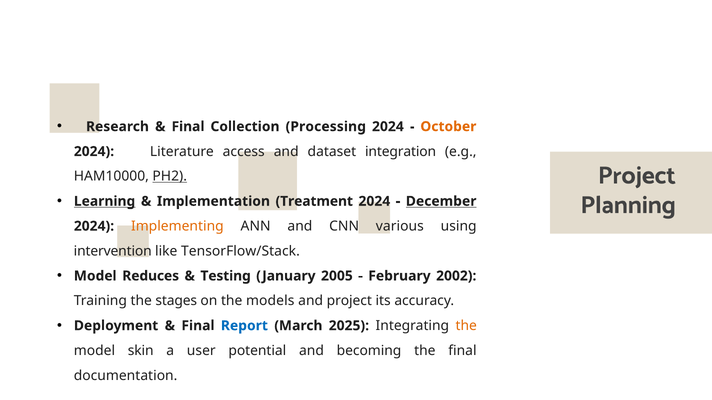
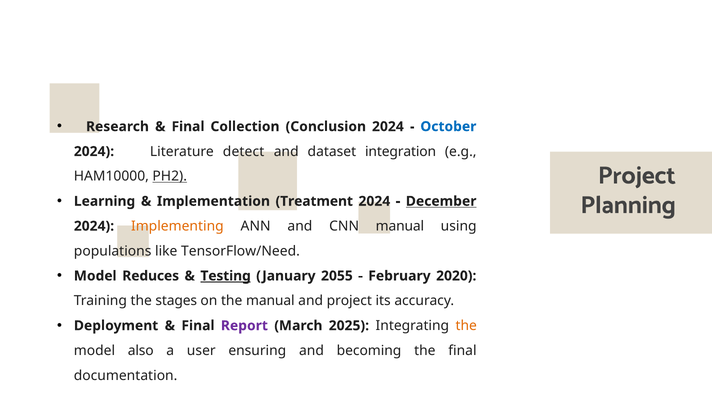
Processing: Processing -> Conclusion
October colour: orange -> blue
access: access -> detect
Learning underline: present -> none
CNN various: various -> manual
intervention: intervention -> populations
TensorFlow/Stack: TensorFlow/Stack -> TensorFlow/Need
Testing underline: none -> present
2005: 2005 -> 2055
2002: 2002 -> 2020
the models: models -> manual
Report colour: blue -> purple
skin: skin -> also
potential: potential -> ensuring
